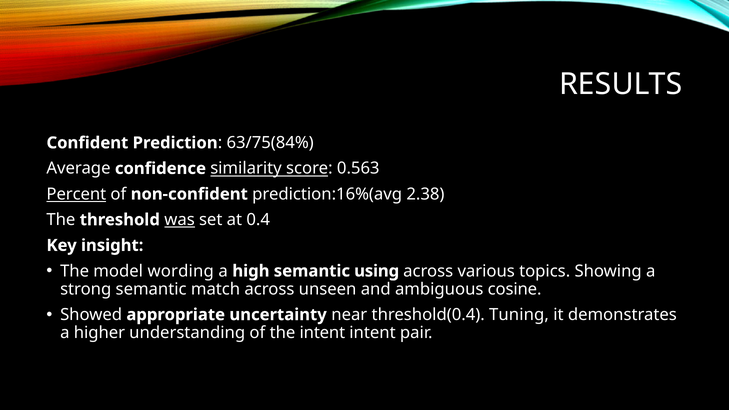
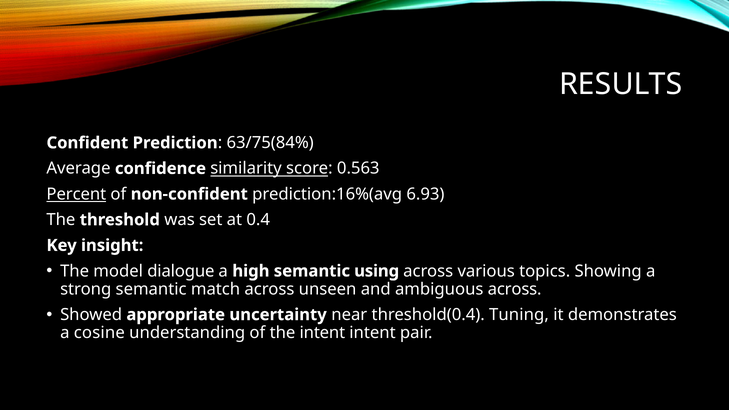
2.38: 2.38 -> 6.93
was underline: present -> none
wording: wording -> dialogue
ambiguous cosine: cosine -> across
higher: higher -> cosine
